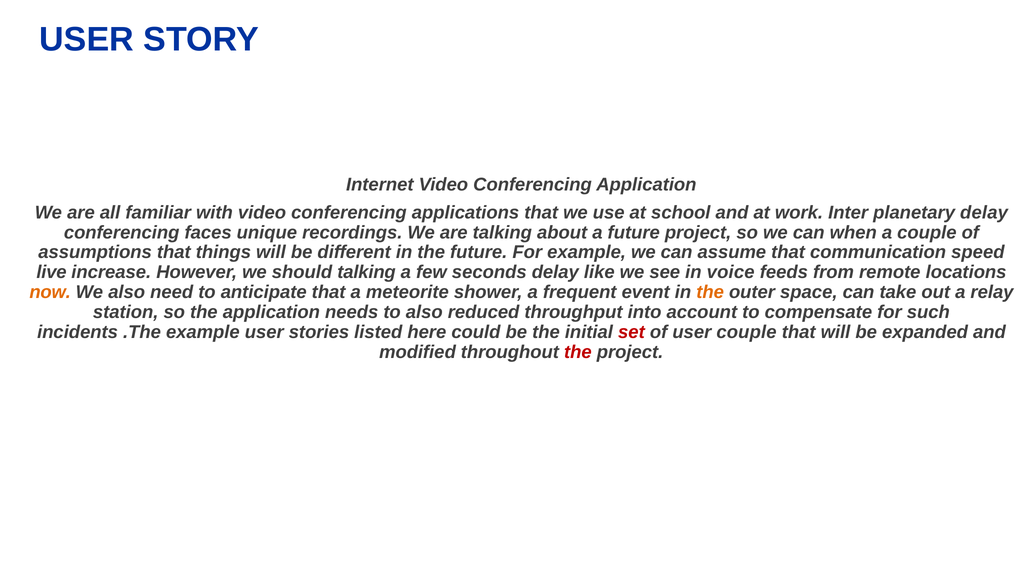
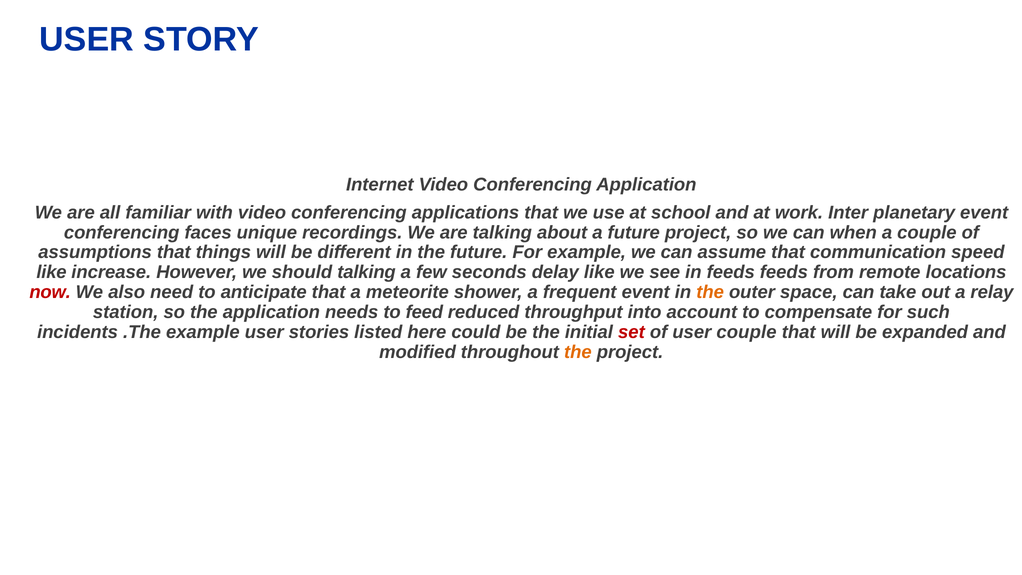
planetary delay: delay -> event
live at (52, 272): live -> like
in voice: voice -> feeds
now colour: orange -> red
to also: also -> feed
the at (578, 352) colour: red -> orange
